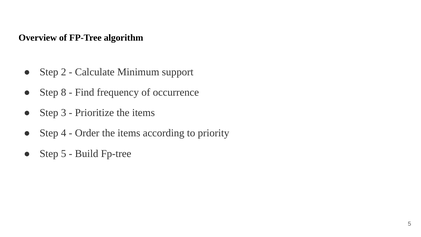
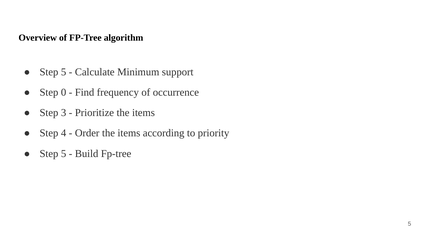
2 at (64, 72): 2 -> 5
8: 8 -> 0
